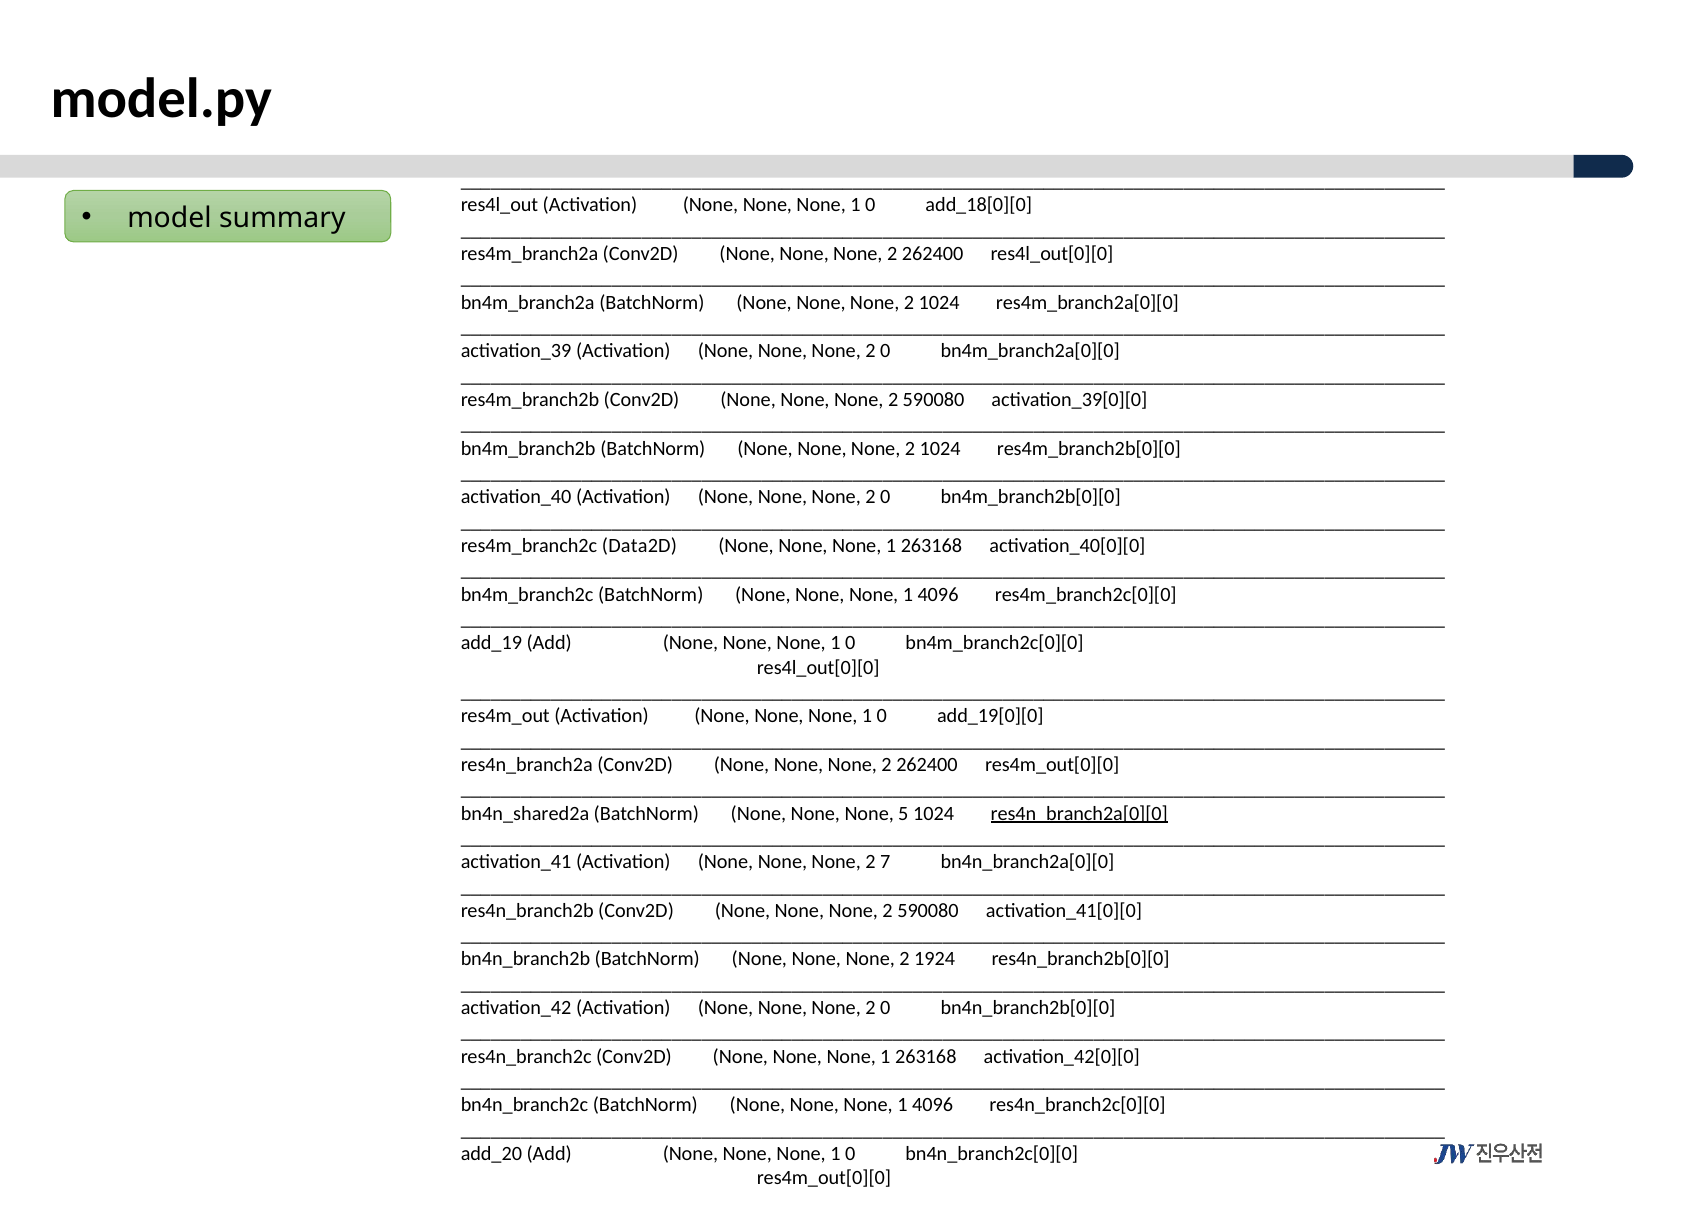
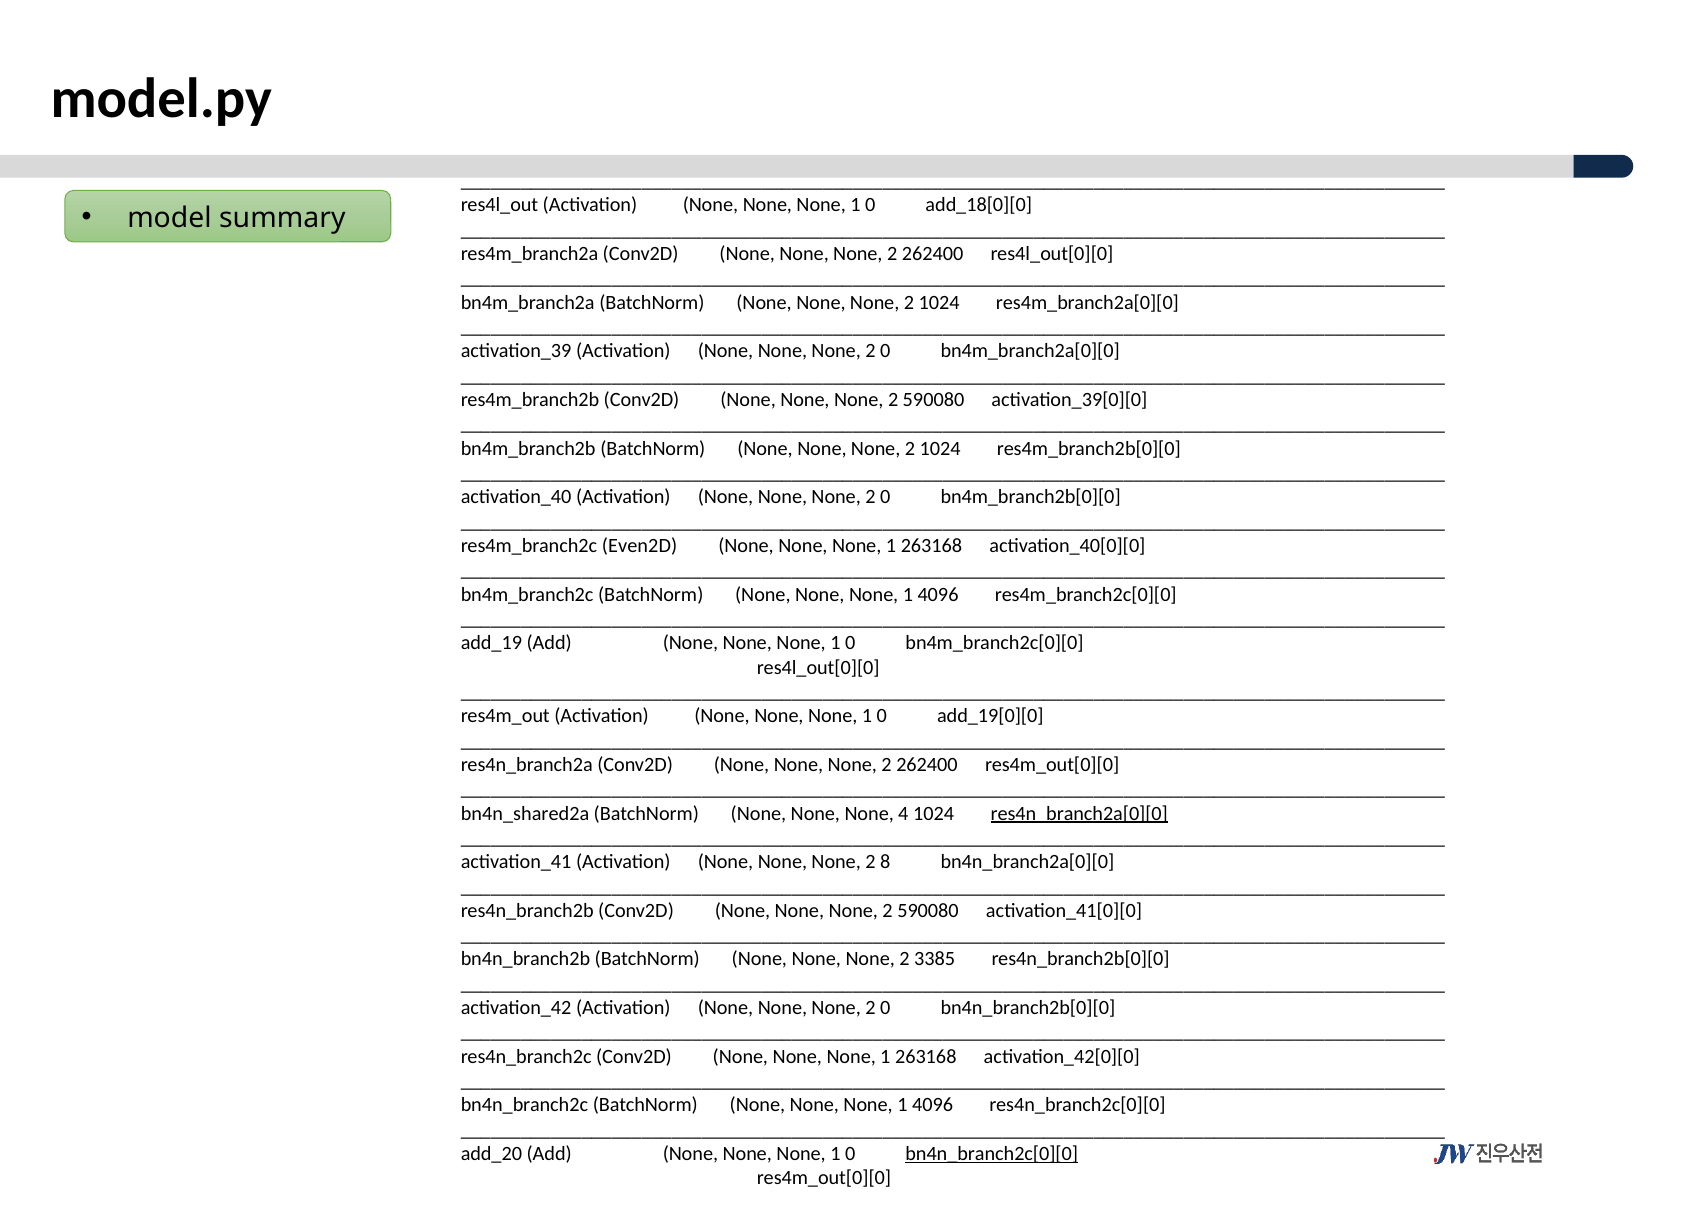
Data2D: Data2D -> Even2D
5: 5 -> 4
7: 7 -> 8
1924: 1924 -> 3385
bn4n_branch2c[0][0 underline: none -> present
